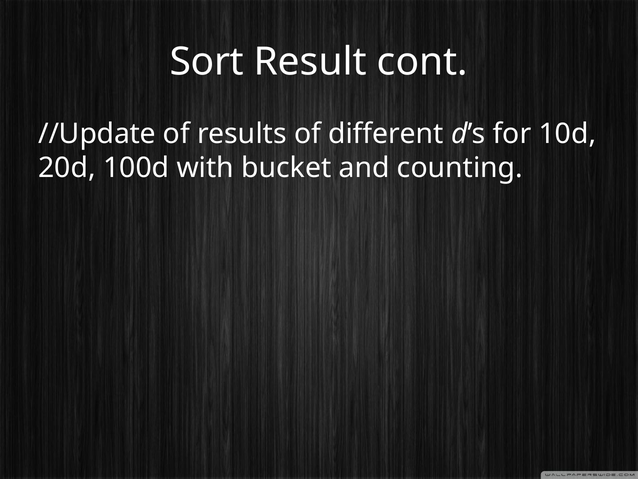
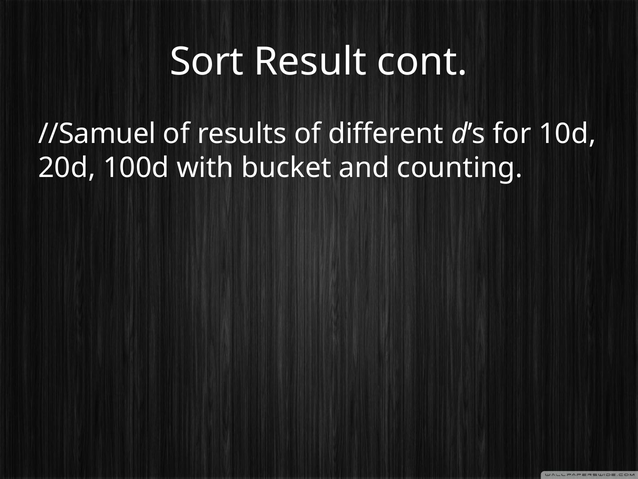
//Update: //Update -> //Samuel
